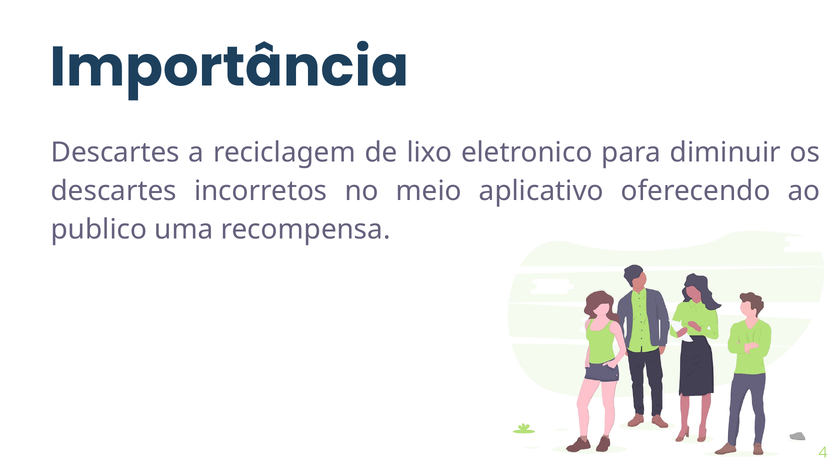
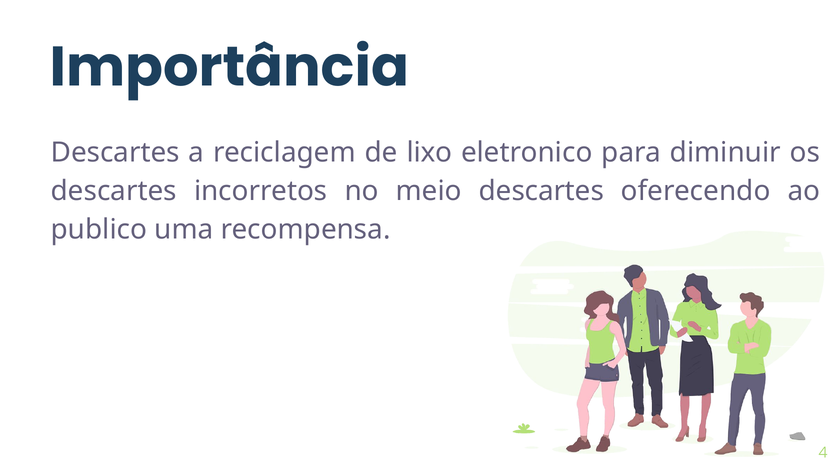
meio aplicativo: aplicativo -> descartes
